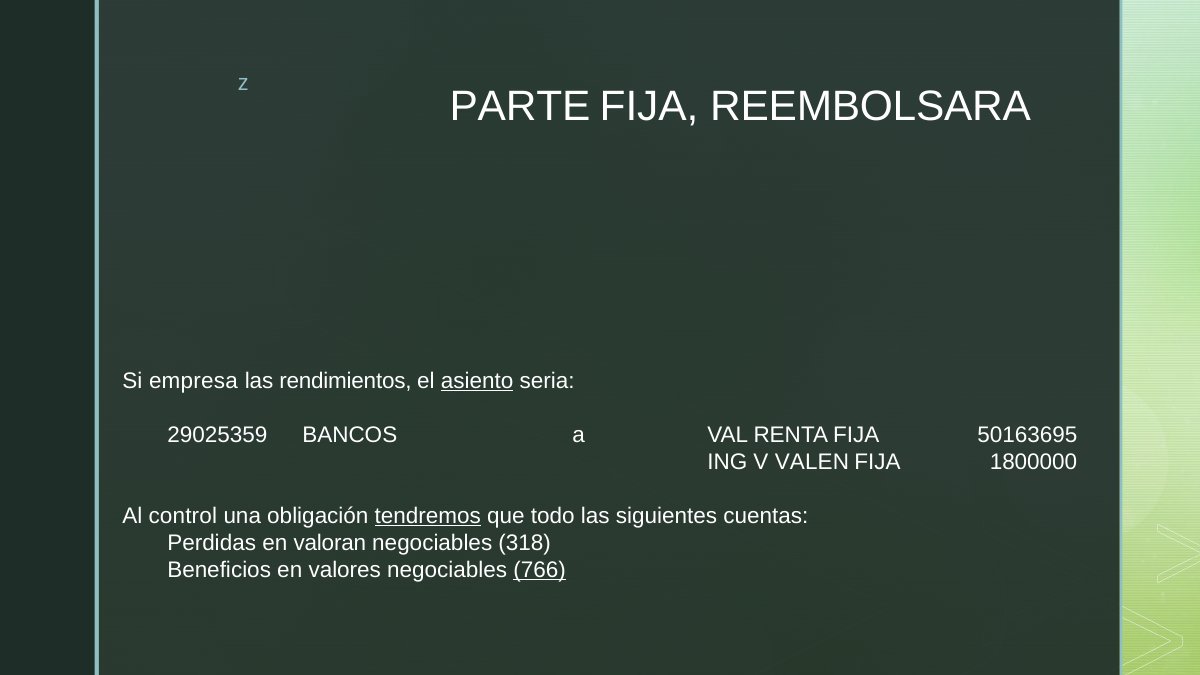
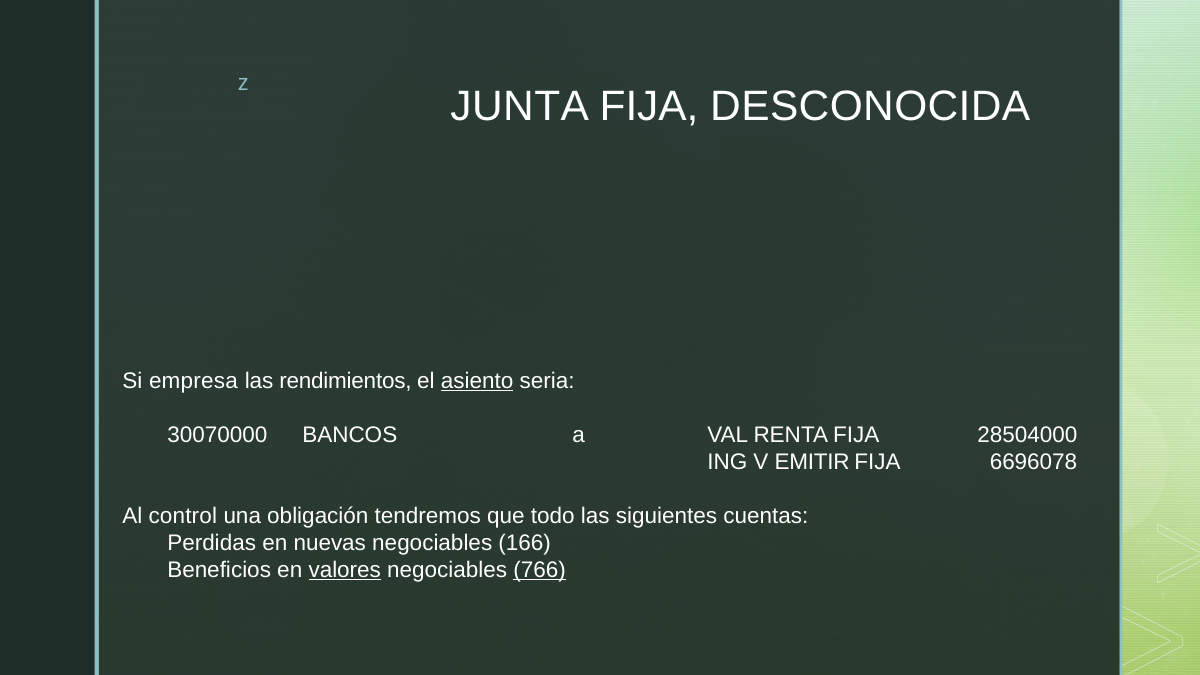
PARTE: PARTE -> JUNTA
REEMBOLSARA: REEMBOLSARA -> DESCONOCIDA
29025359: 29025359 -> 30070000
50163695: 50163695 -> 28504000
VALEN: VALEN -> EMITIR
1800000: 1800000 -> 6696078
tendremos underline: present -> none
valoran: valoran -> nuevas
318: 318 -> 166
valores underline: none -> present
